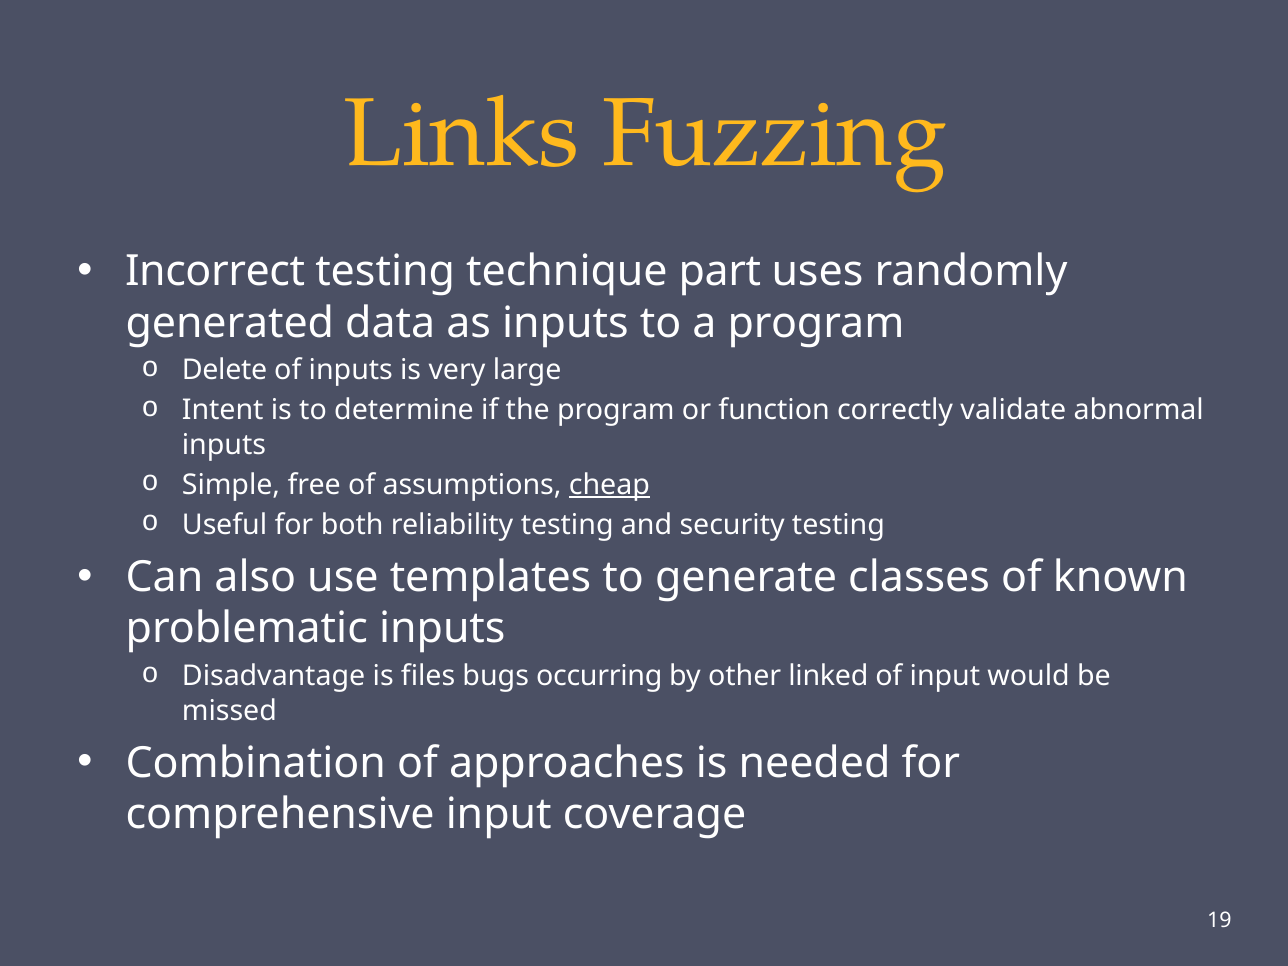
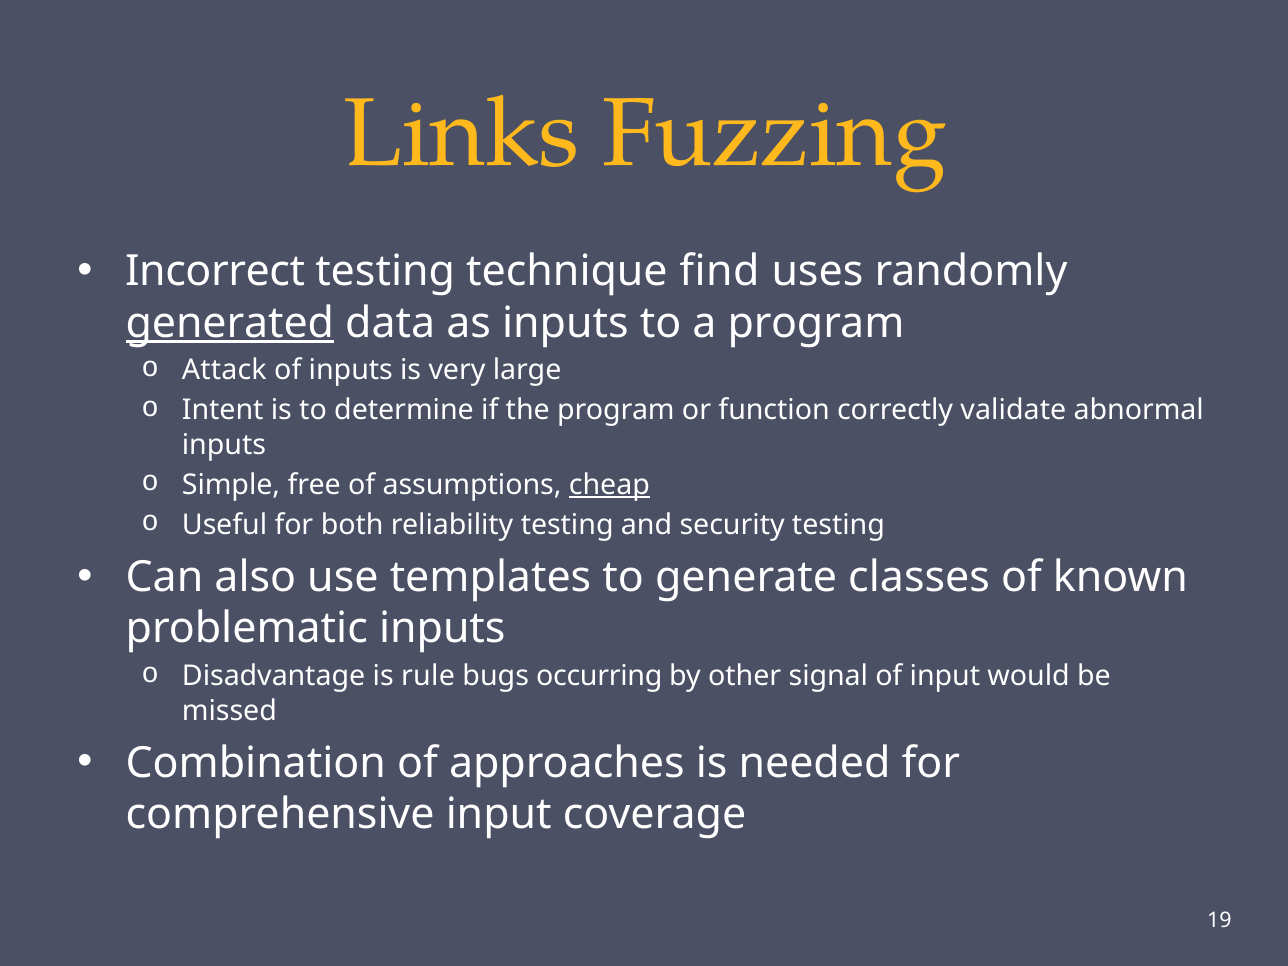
part: part -> find
generated underline: none -> present
Delete: Delete -> Attack
files: files -> rule
linked: linked -> signal
